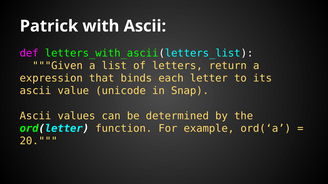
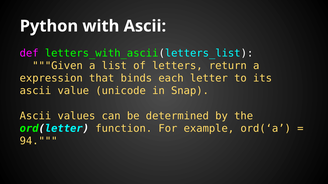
Patrick: Patrick -> Python
20: 20 -> 94
